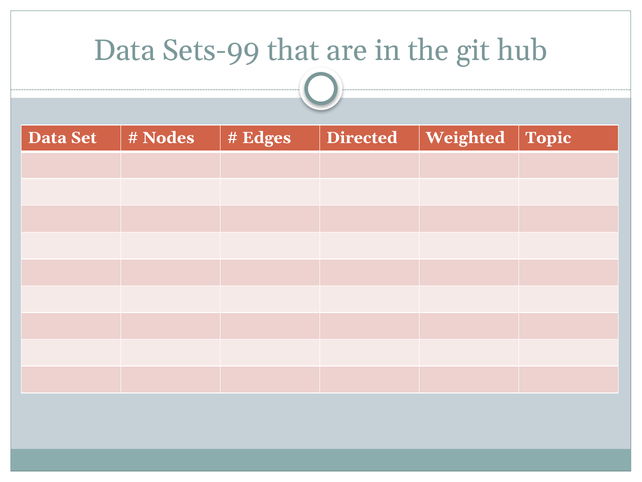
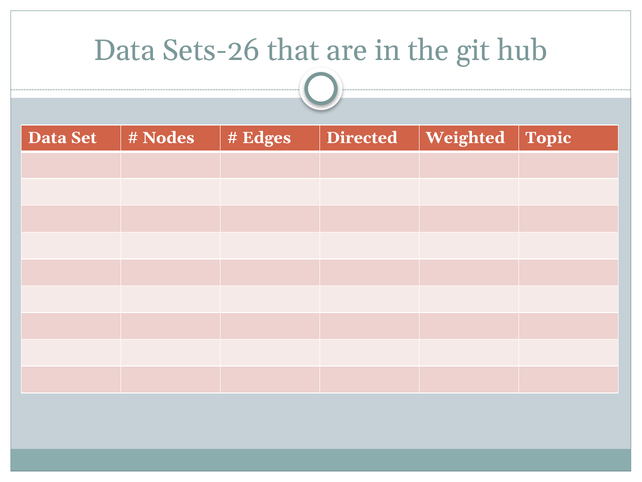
Sets-99: Sets-99 -> Sets-26
